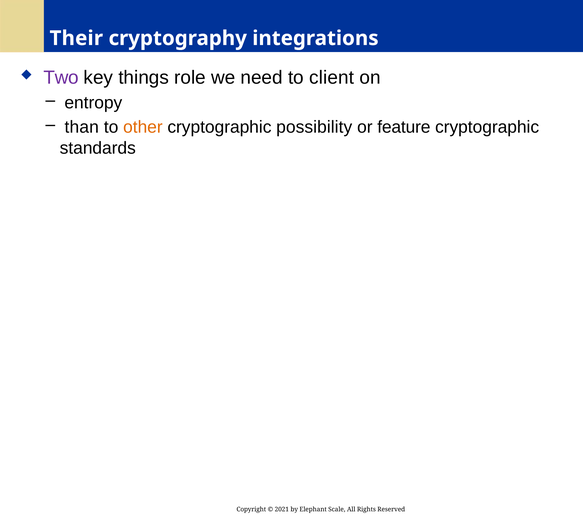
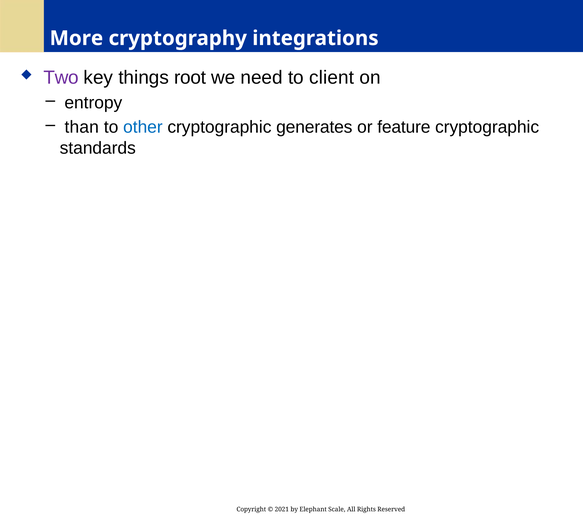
Their: Their -> More
role: role -> root
other colour: orange -> blue
possibility: possibility -> generates
